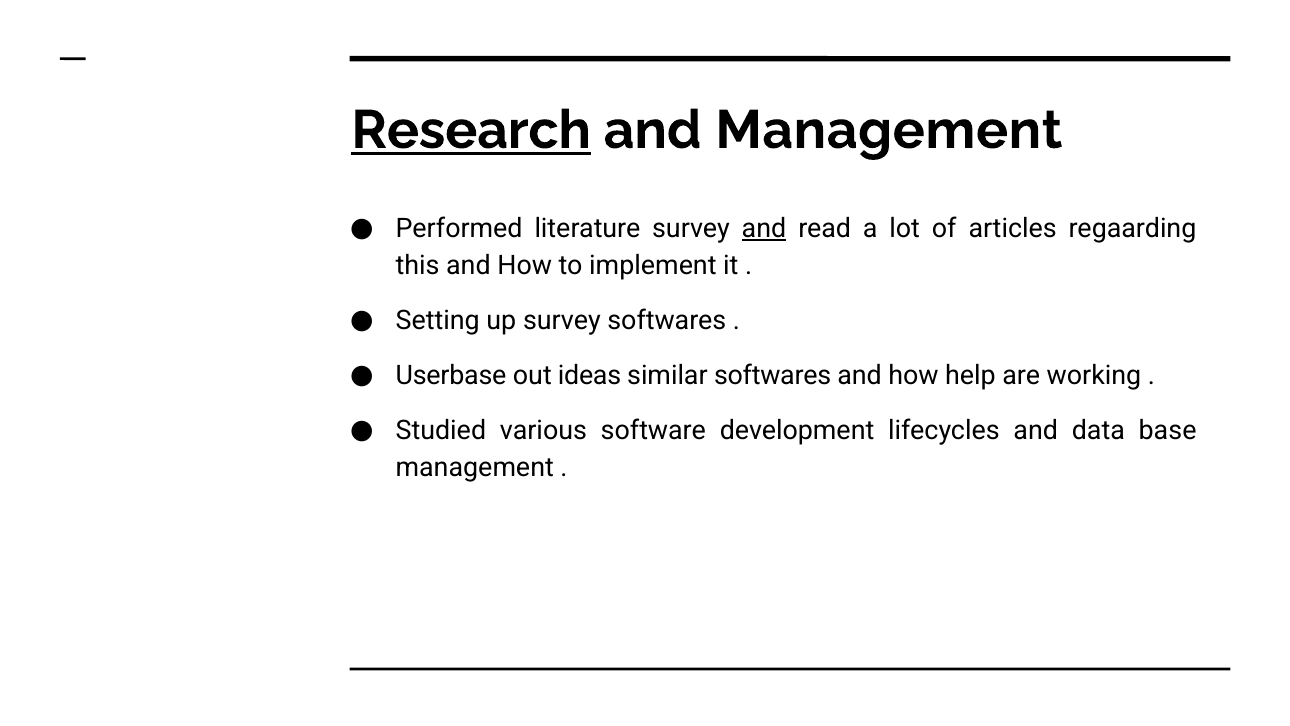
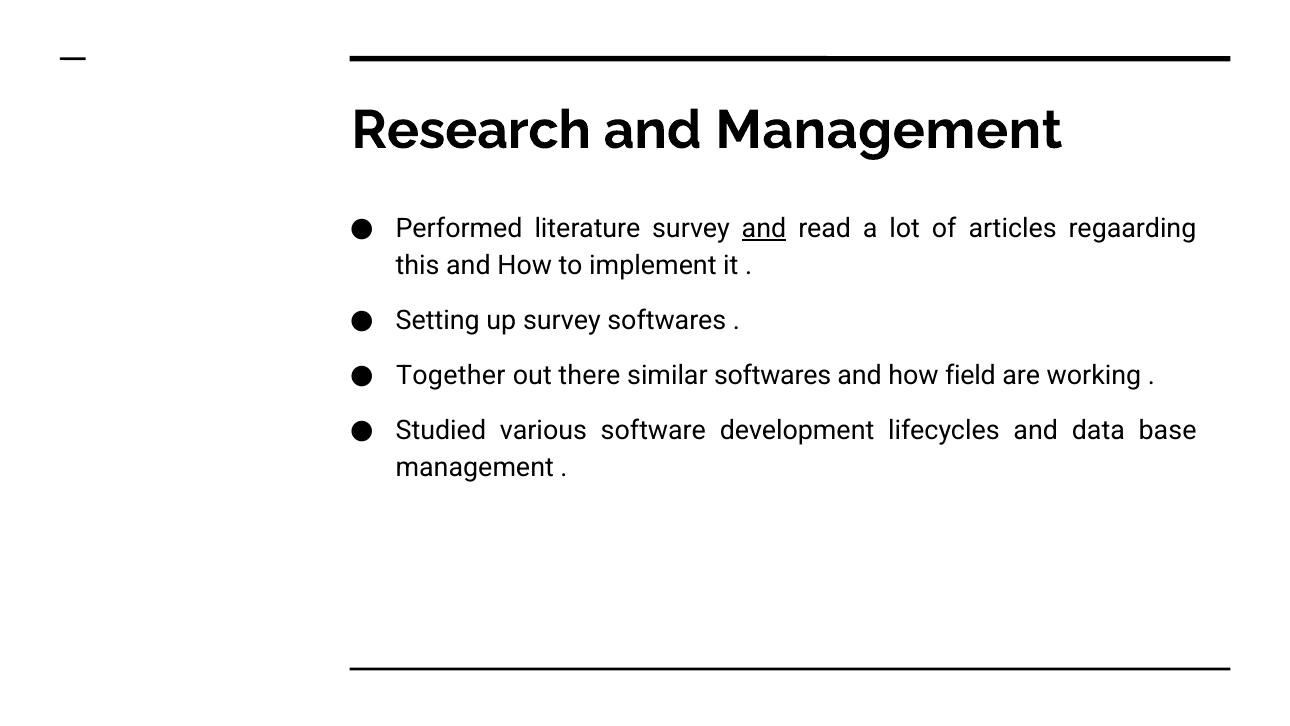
Research underline: present -> none
Userbase: Userbase -> Together
ideas: ideas -> there
help: help -> field
